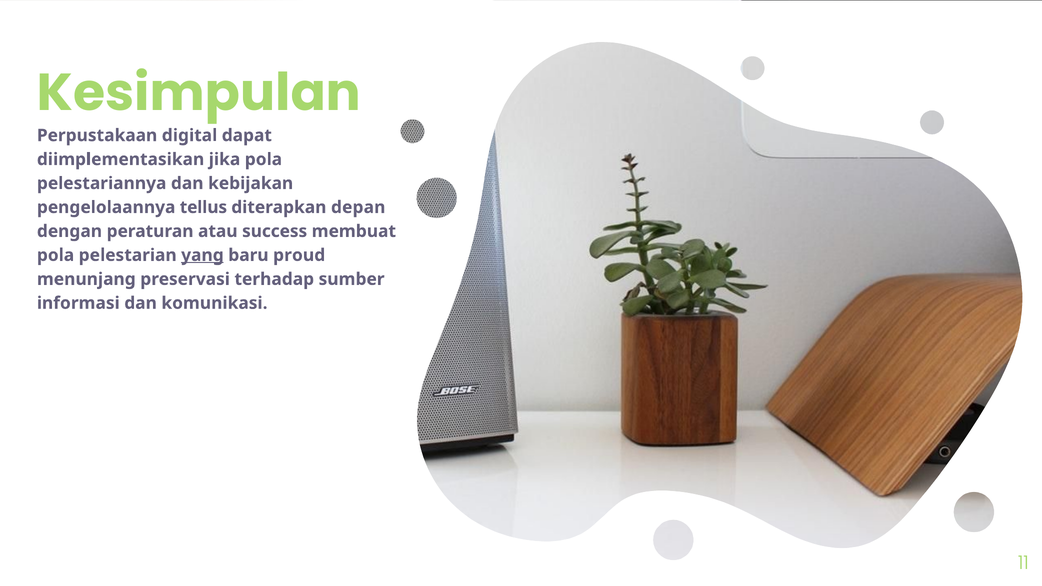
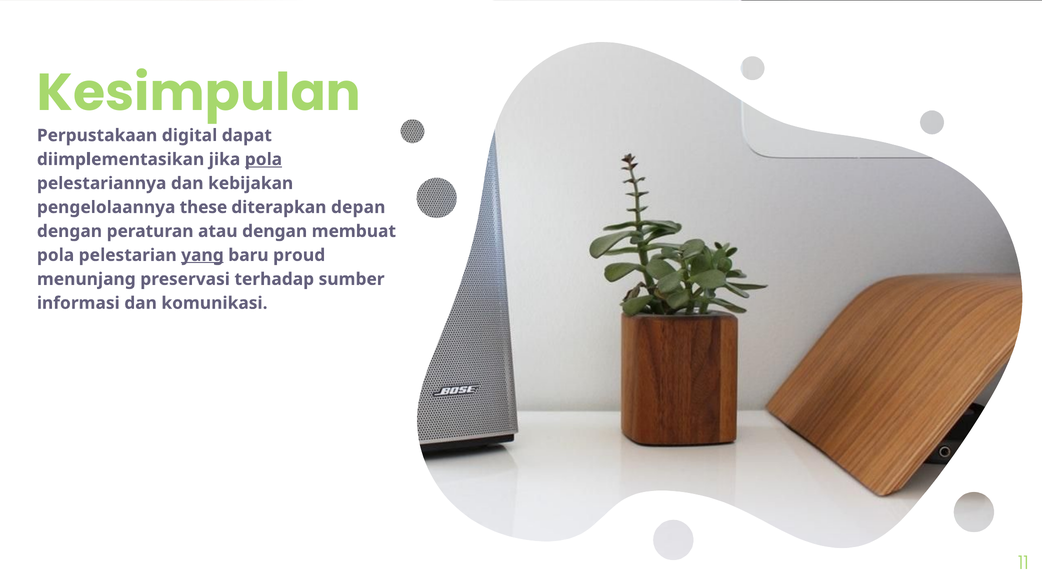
pola at (263, 159) underline: none -> present
tellus: tellus -> these
atau success: success -> dengan
